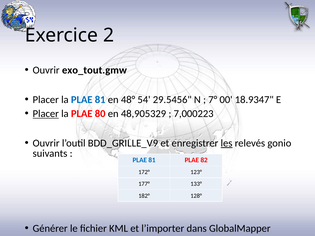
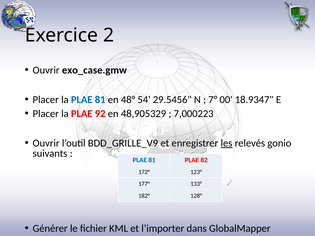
exo_tout.gmw: exo_tout.gmw -> exo_case.gmw
Placer at (46, 114) underline: present -> none
80: 80 -> 92
